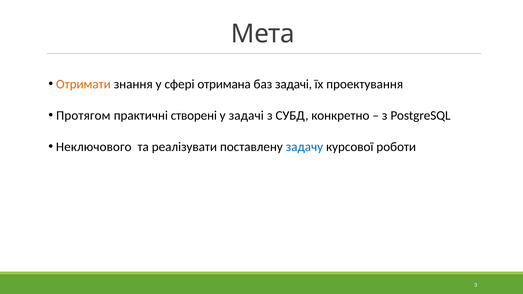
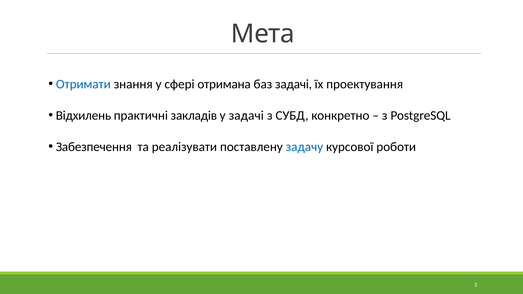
Отримати colour: orange -> blue
Протягом: Протягом -> Відхилень
створені: створені -> закладів
Неключового: Неключового -> Забезпечення
